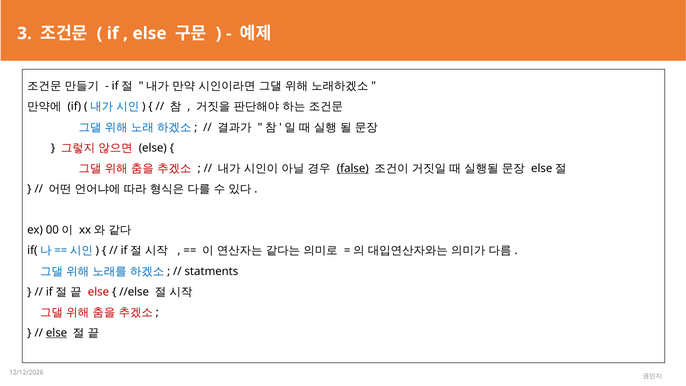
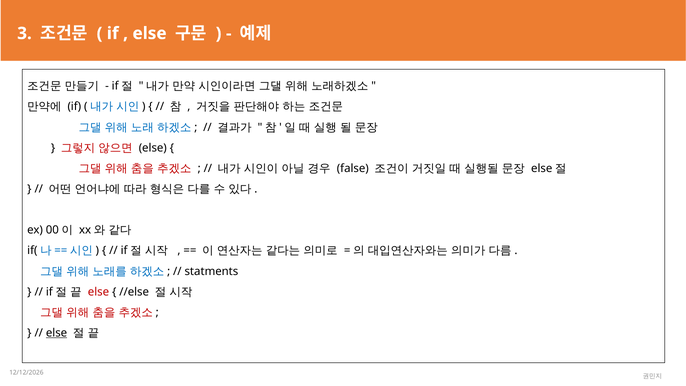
false underline: present -> none
